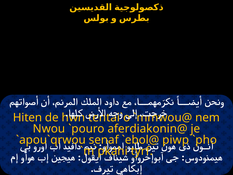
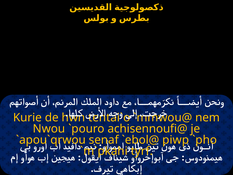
Hiten: Hiten -> Kurie
aferdiakonin@: aferdiakonin@ -> achisennoufi@
